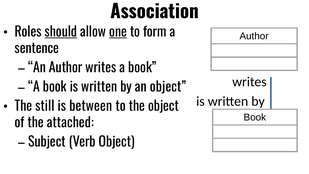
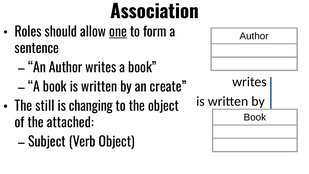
should underline: present -> none
an object: object -> create
between: between -> changing
